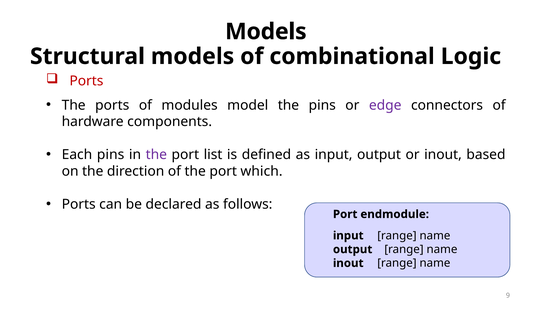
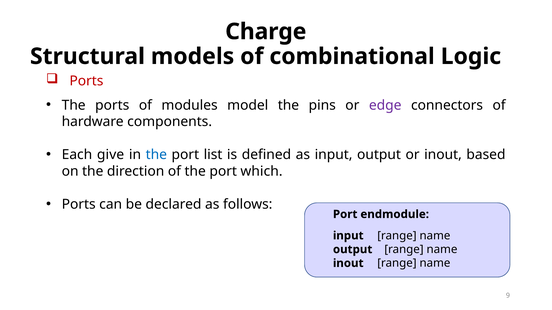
Models at (266, 32): Models -> Charge
Each pins: pins -> give
the at (156, 155) colour: purple -> blue
